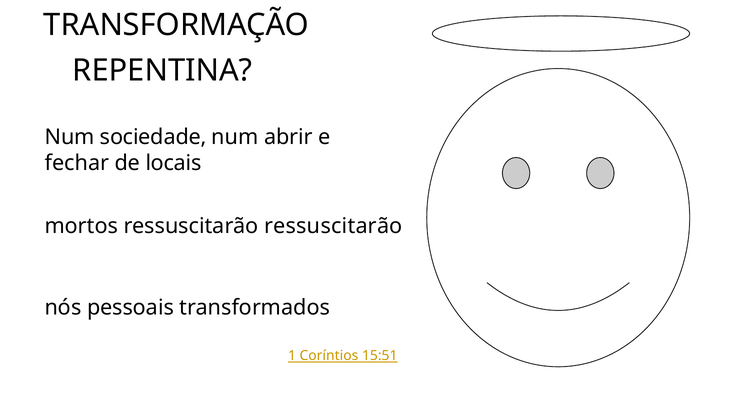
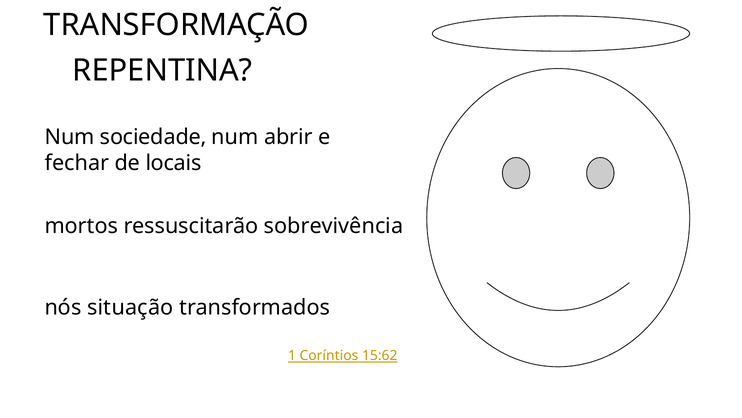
ressuscitarão ressuscitarão: ressuscitarão -> sobrevivência
pessoais: pessoais -> situação
15:51: 15:51 -> 15:62
